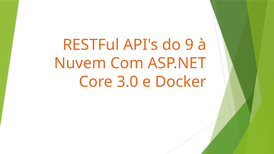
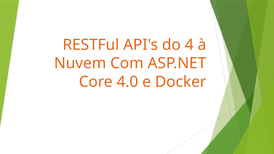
9: 9 -> 4
3.0: 3.0 -> 4.0
